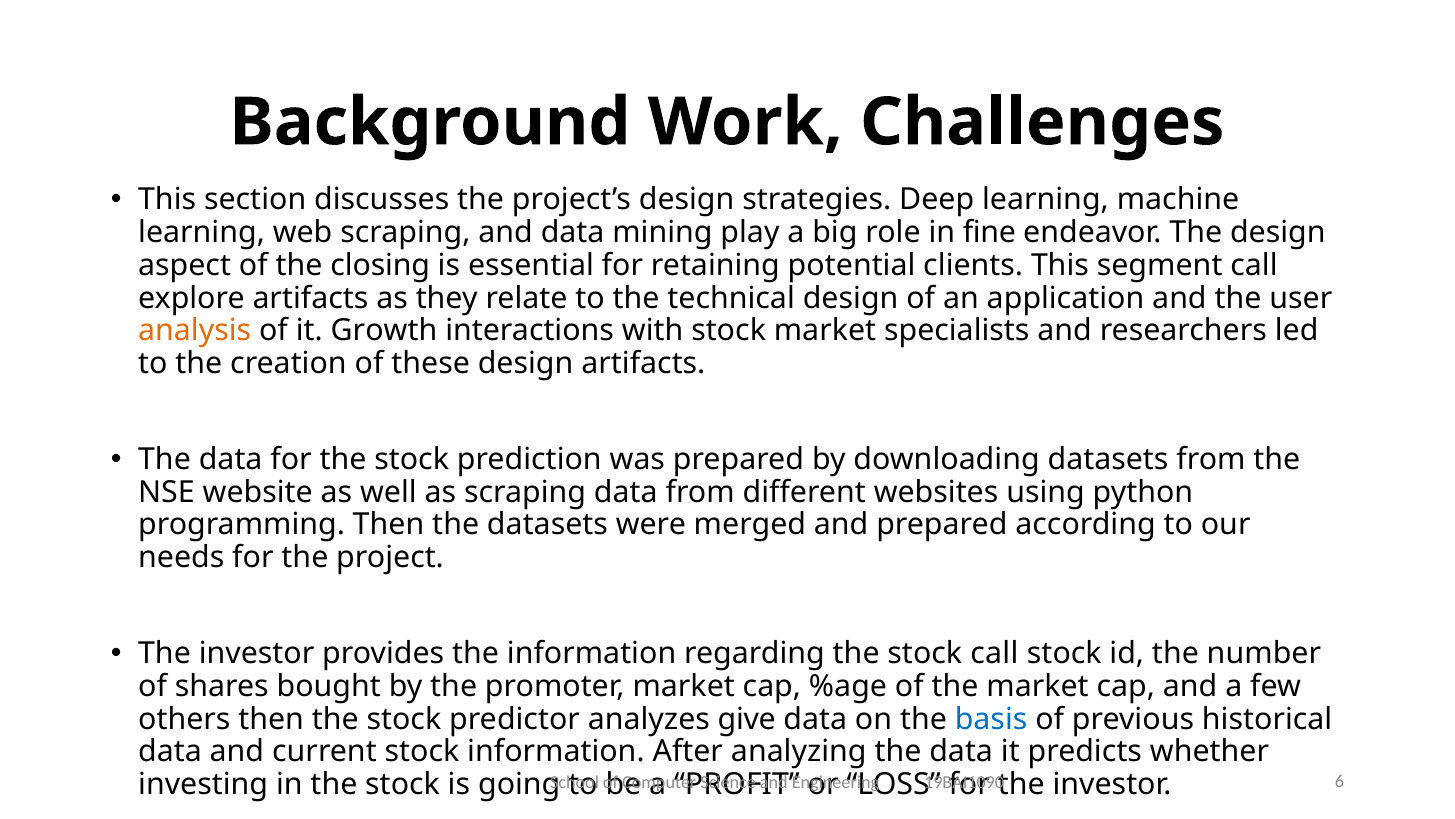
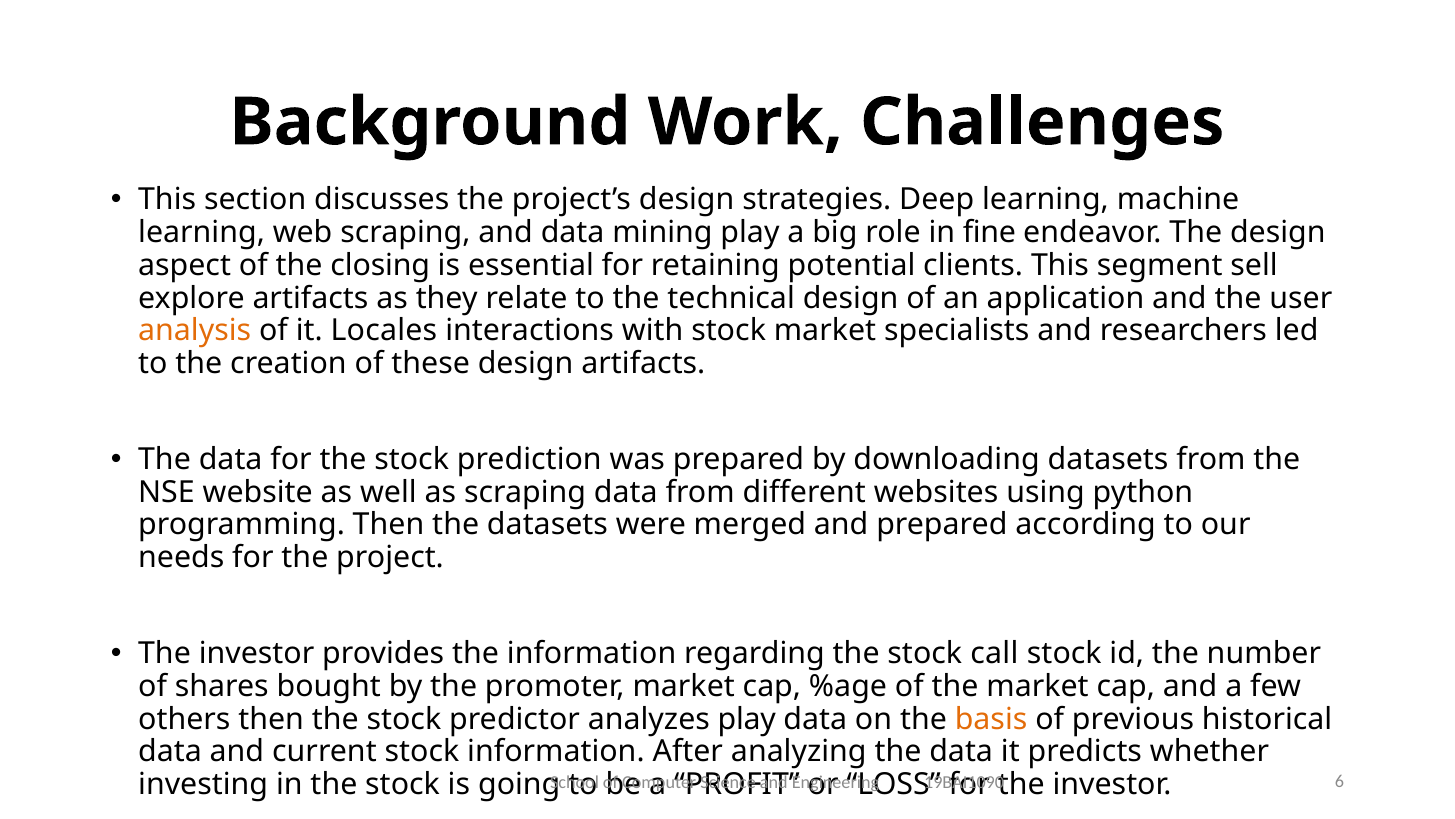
segment call: call -> sell
Growth: Growth -> Locales
analyzes give: give -> play
basis colour: blue -> orange
